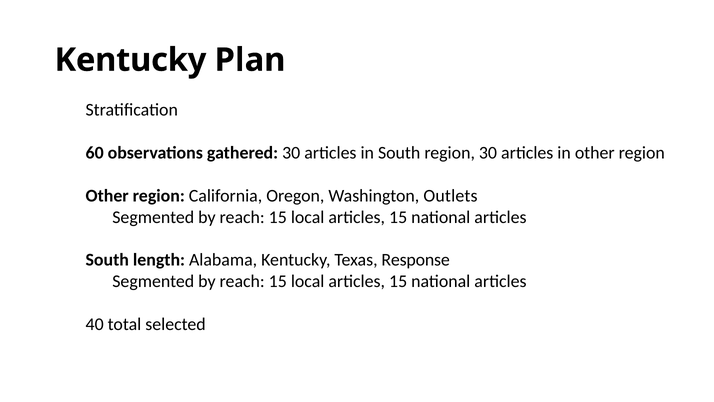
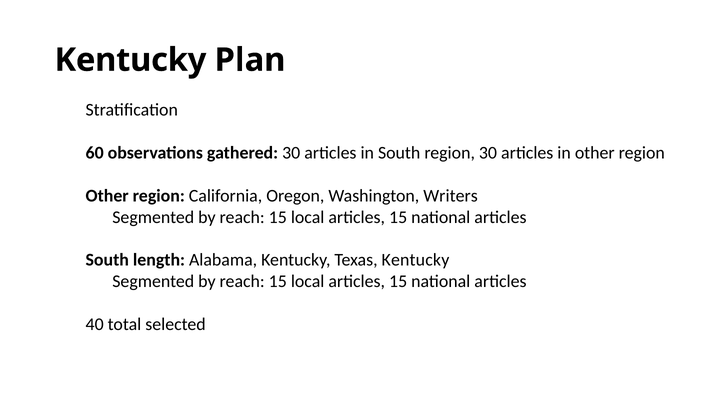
Outlets: Outlets -> Writers
Texas Response: Response -> Kentucky
